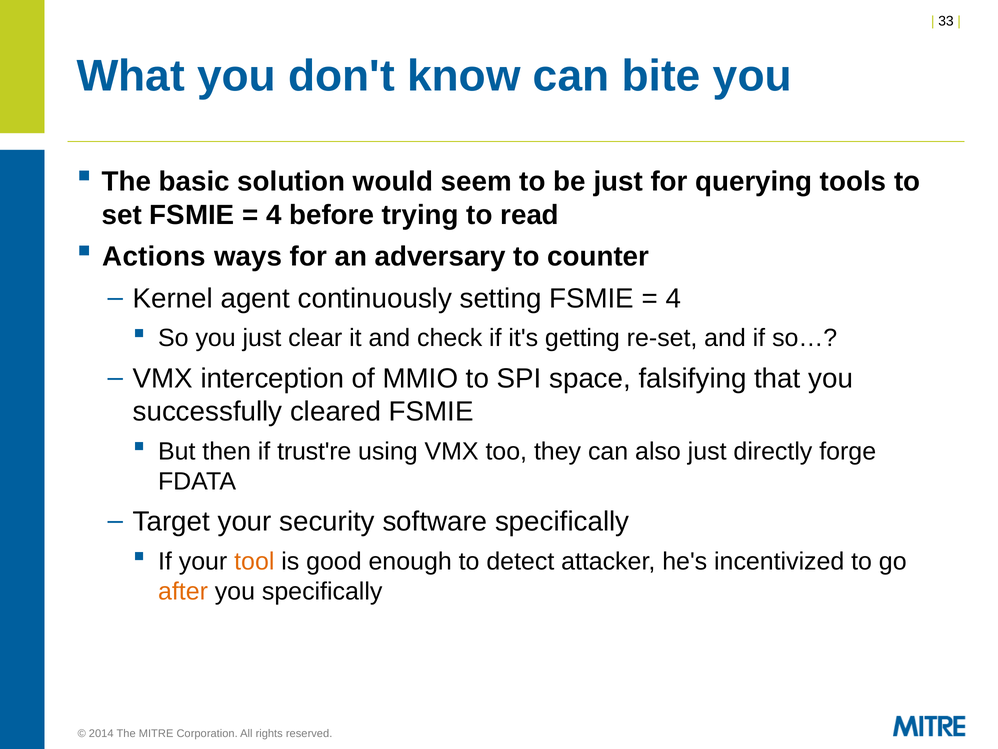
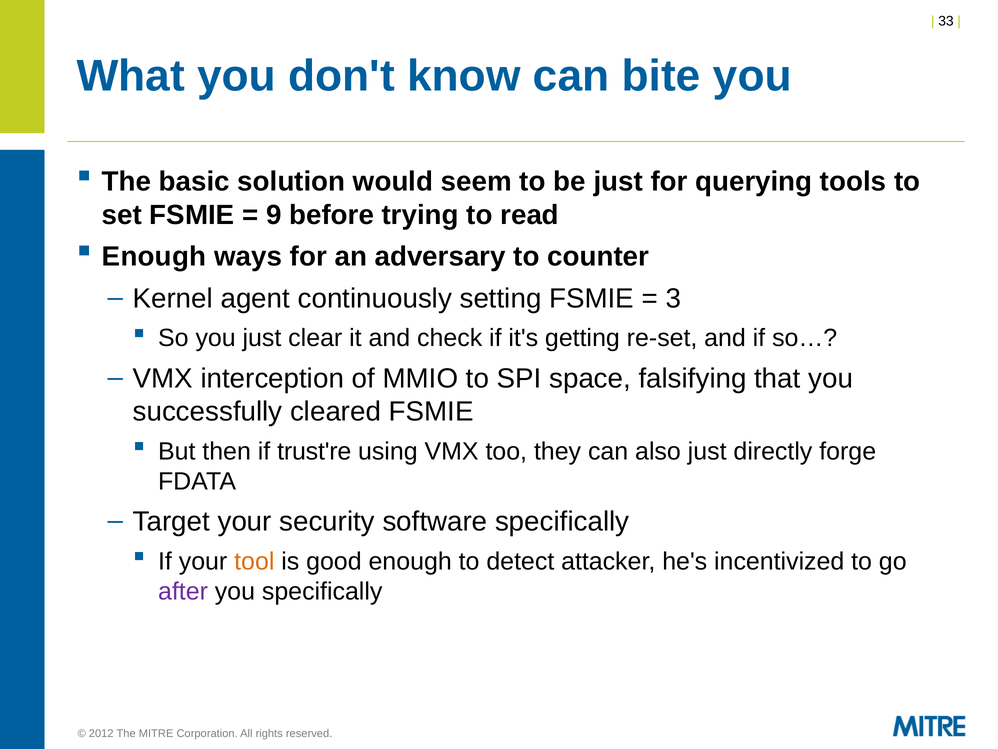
4 at (274, 215): 4 -> 9
Actions at (154, 257): Actions -> Enough
4 at (673, 298): 4 -> 3
after colour: orange -> purple
2014: 2014 -> 2012
